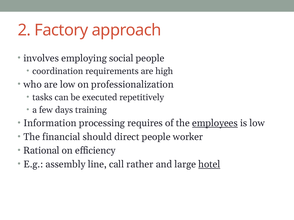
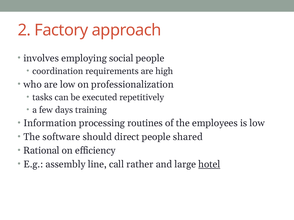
requires: requires -> routines
employees underline: present -> none
financial: financial -> software
worker: worker -> shared
